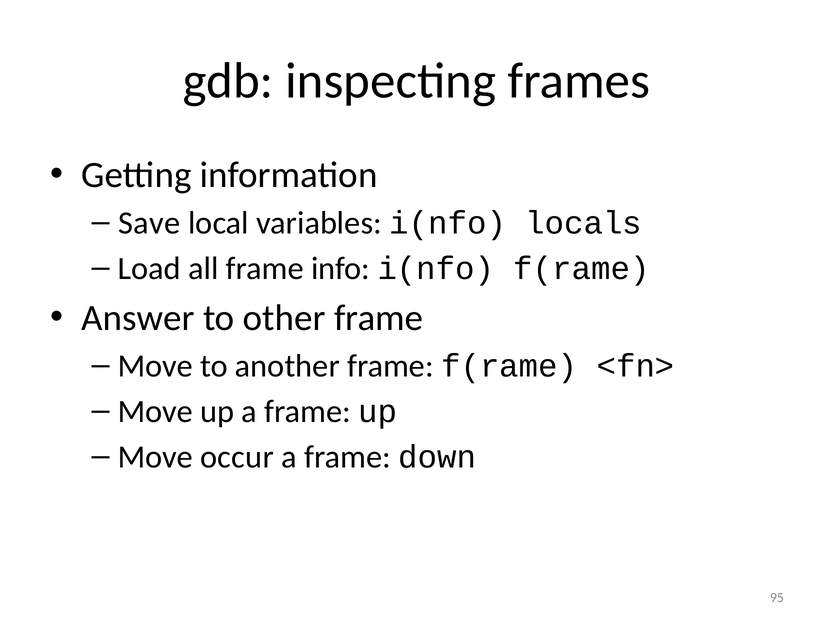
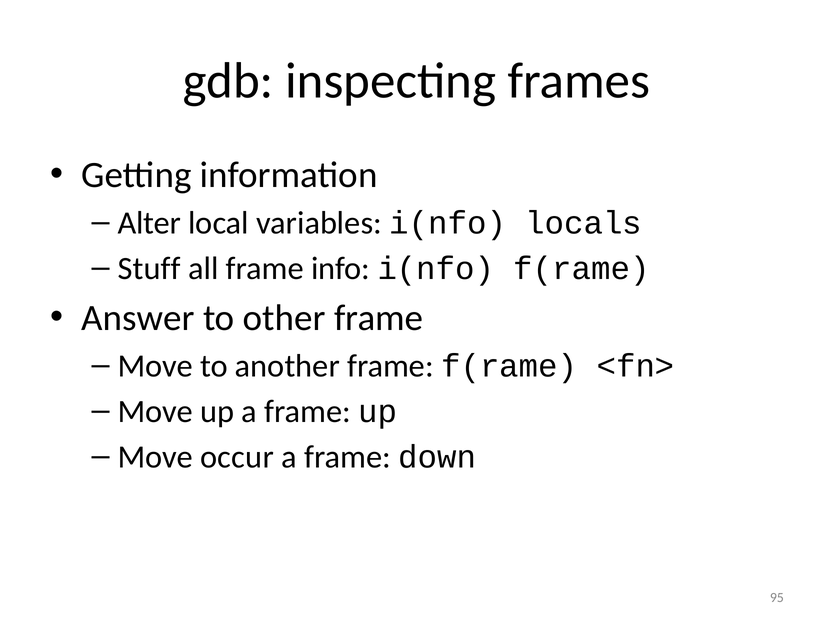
Save: Save -> Alter
Load: Load -> Stuff
